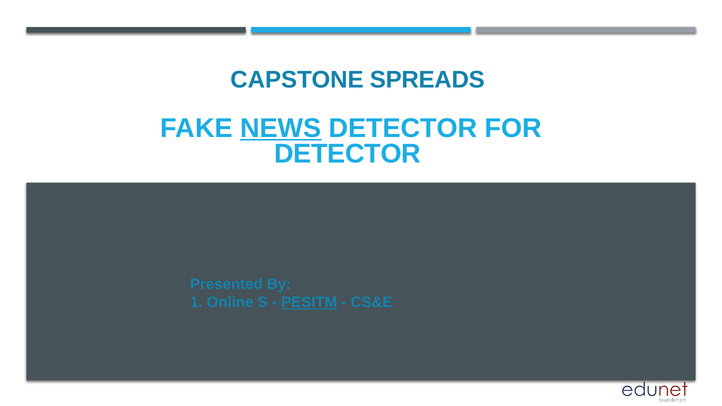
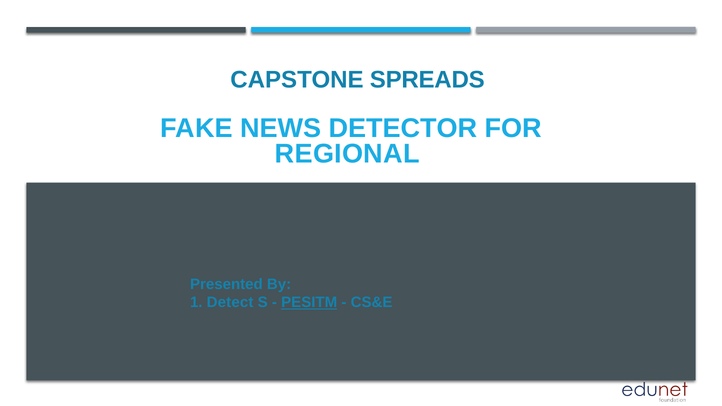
NEWS underline: present -> none
DETECTOR at (347, 154): DETECTOR -> REGIONAL
Online: Online -> Detect
